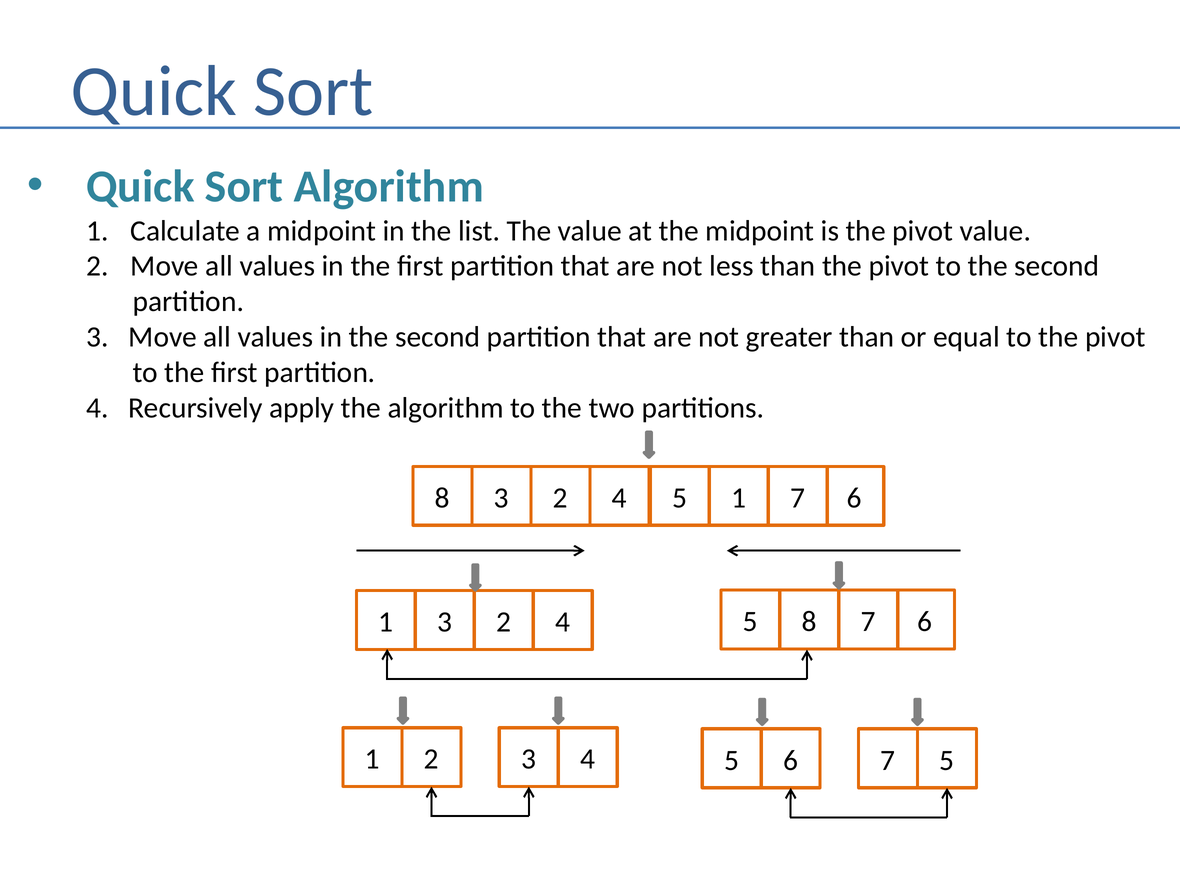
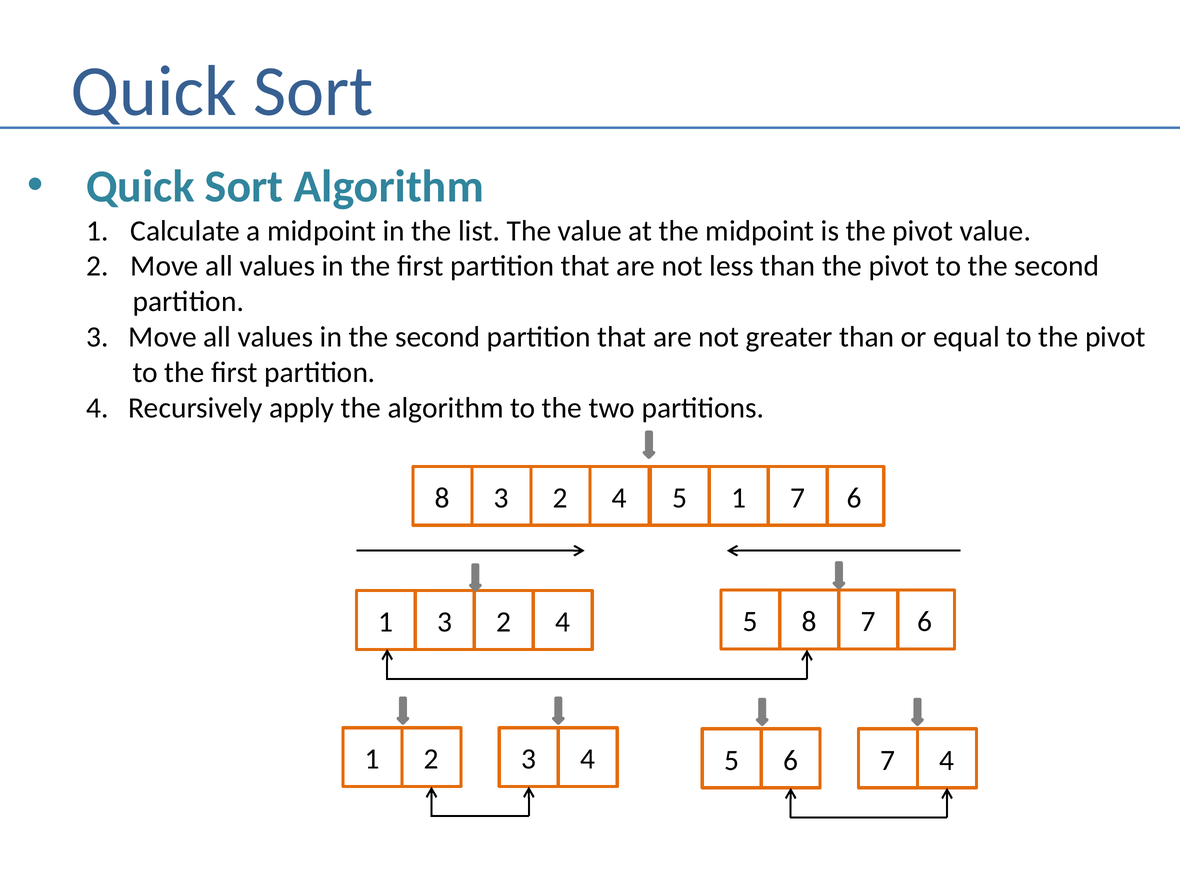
5 7 5: 5 -> 4
